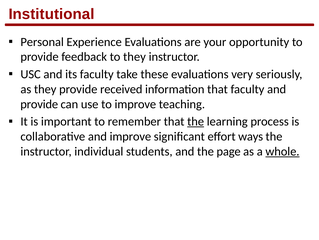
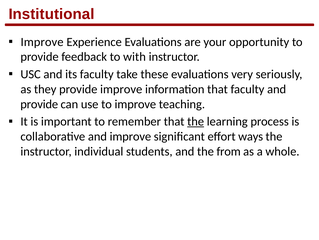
Personal at (42, 42): Personal -> Improve
to they: they -> with
provide received: received -> improve
page: page -> from
whole underline: present -> none
